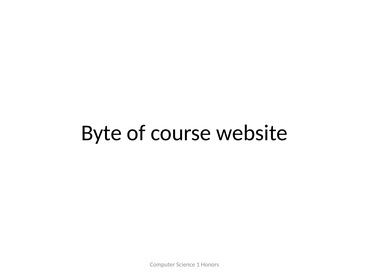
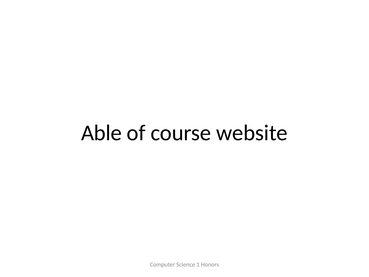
Byte: Byte -> Able
